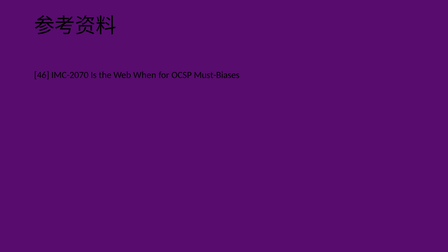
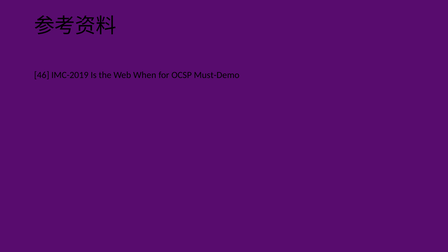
IMC-2070: IMC-2070 -> IMC-2019
Must-Biases: Must-Biases -> Must-Demo
